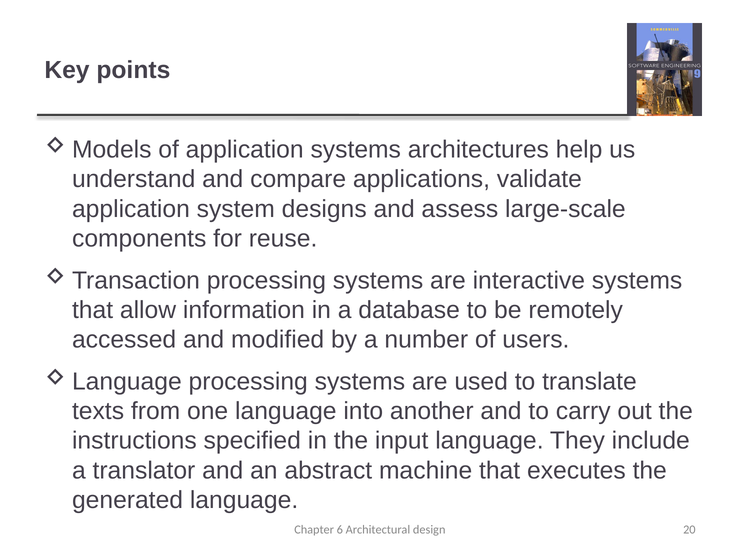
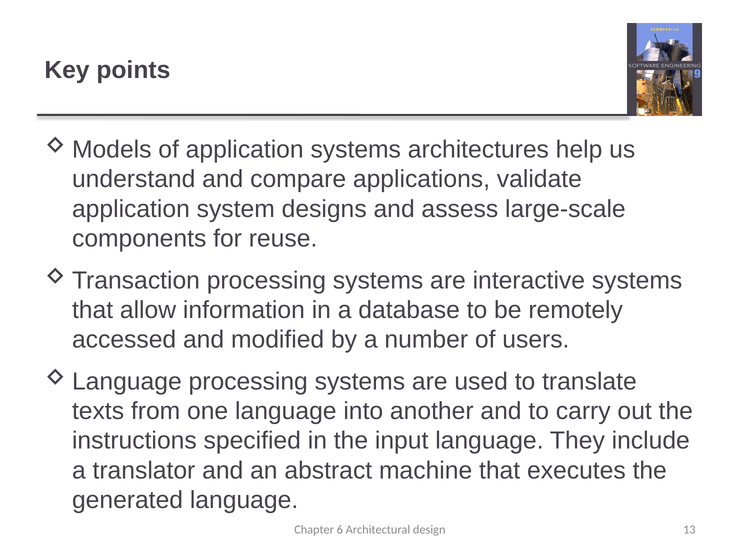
20: 20 -> 13
